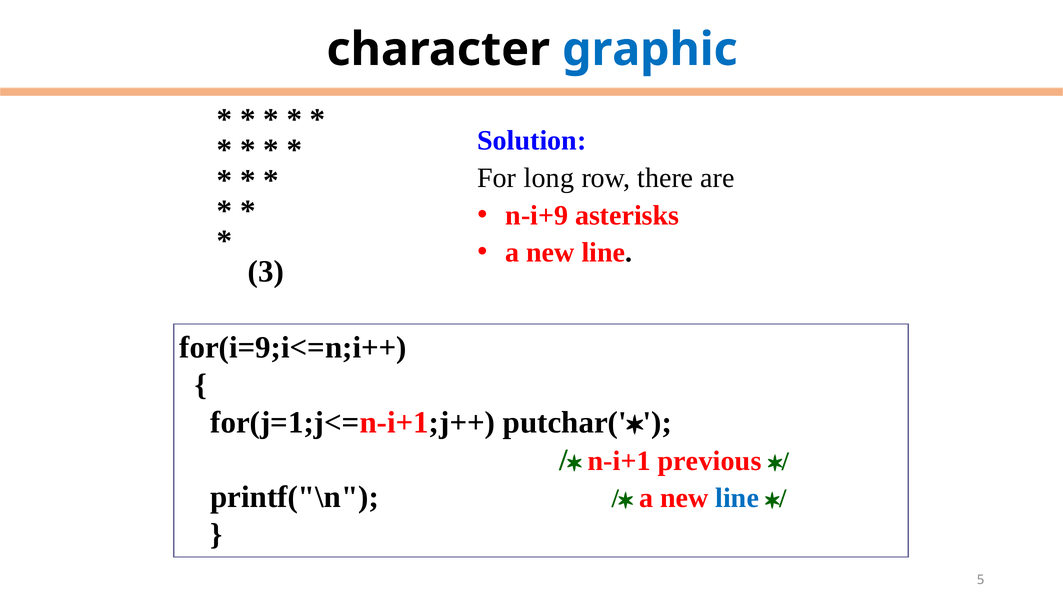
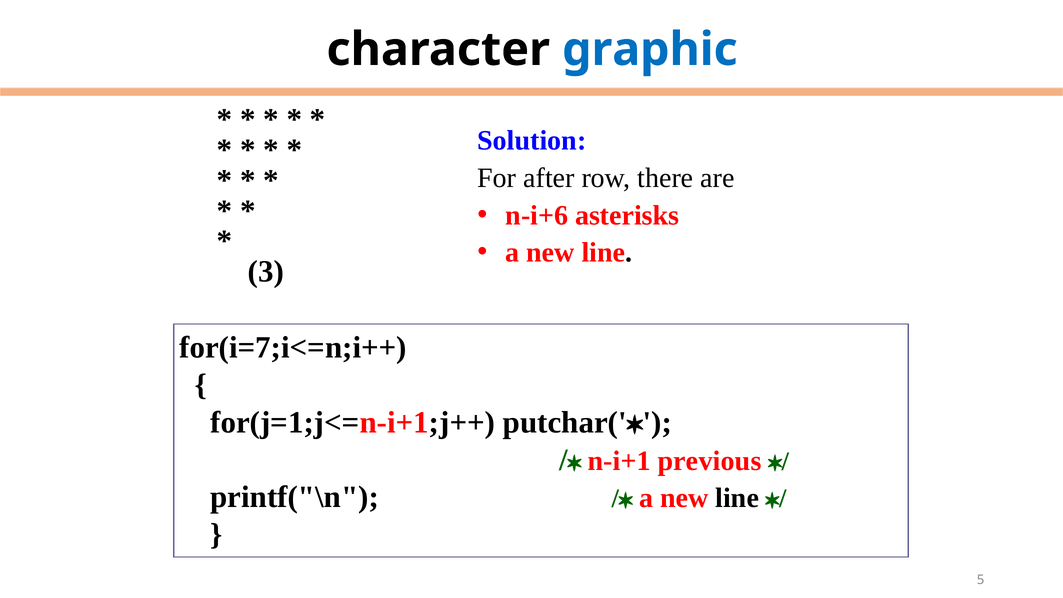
long: long -> after
n-i+9: n-i+9 -> n-i+6
for(i=9;i<=n;i++: for(i=9;i<=n;i++ -> for(i=7;i<=n;i++
line at (737, 498) colour: blue -> black
